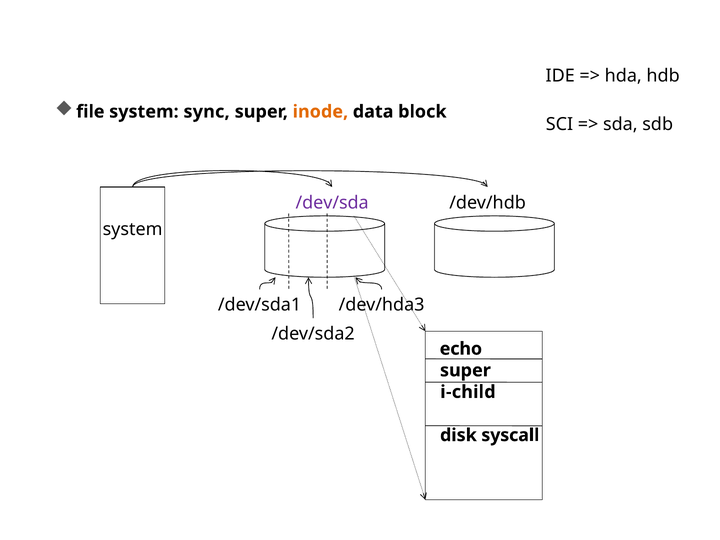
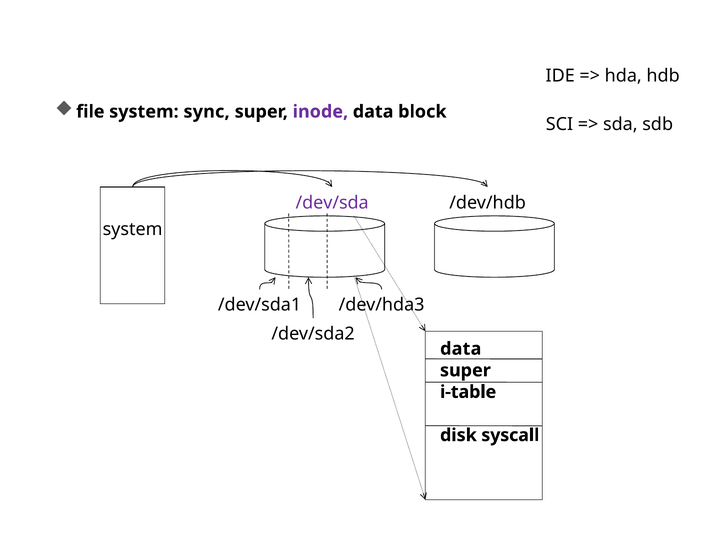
inode colour: orange -> purple
echo at (461, 349): echo -> data
i-child: i-child -> i-table
